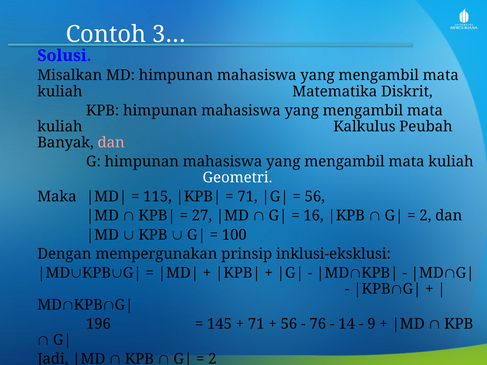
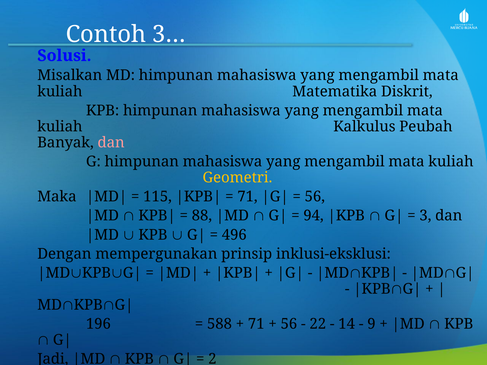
Geometri colour: white -> yellow
27: 27 -> 88
16: 16 -> 94
2 at (425, 216): 2 -> 3
100: 100 -> 496
145: 145 -> 588
76: 76 -> 22
